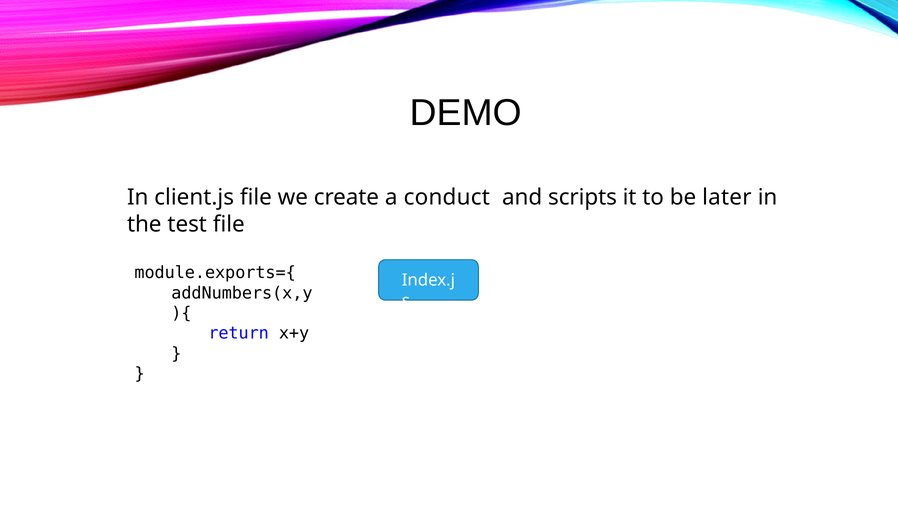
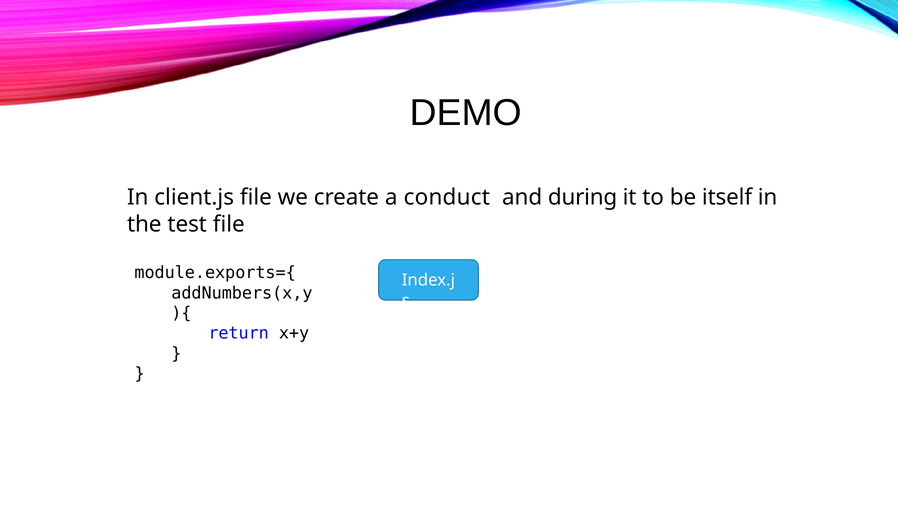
scripts: scripts -> during
later: later -> itself
